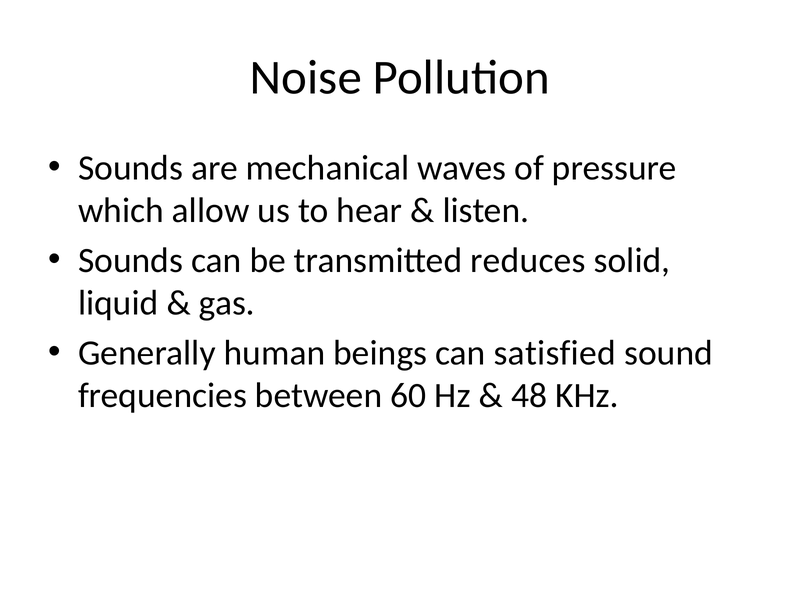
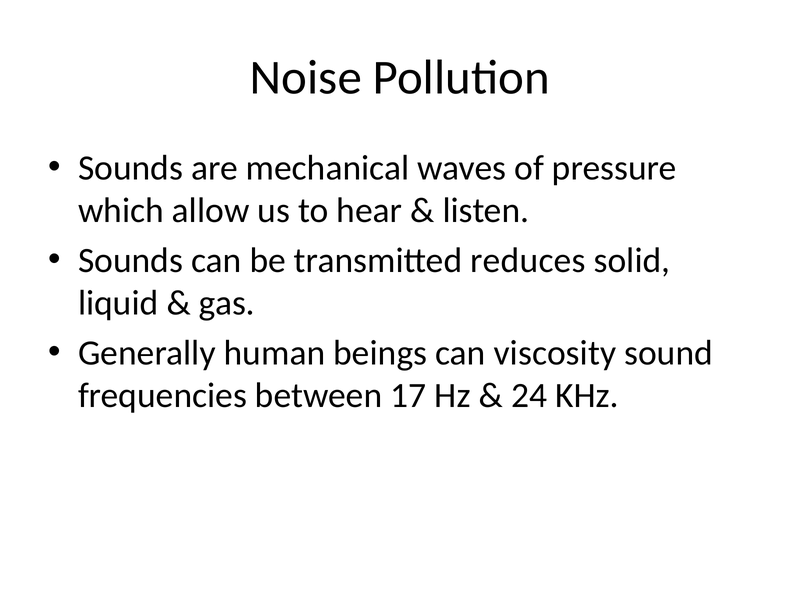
satisfied: satisfied -> viscosity
60: 60 -> 17
48: 48 -> 24
